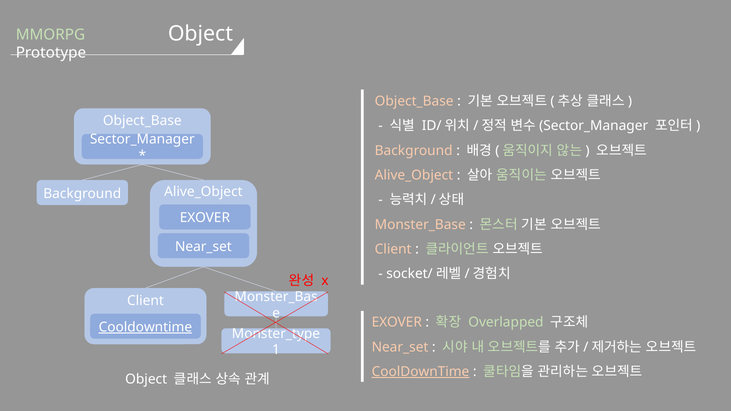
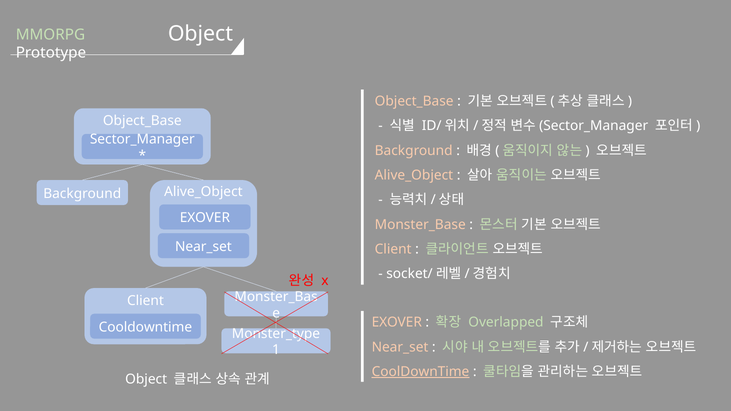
Cooldowntime at (145, 327) underline: present -> none
